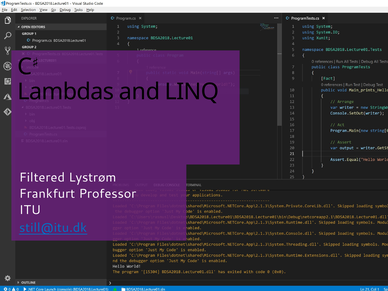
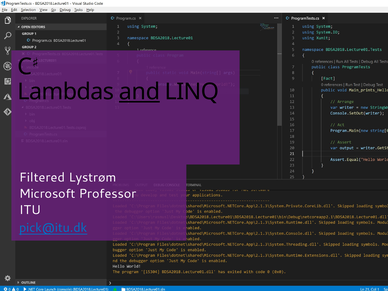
and underline: none -> present
Frankfurt: Frankfurt -> Microsoft
still@itu.dk: still@itu.dk -> pick@itu.dk
